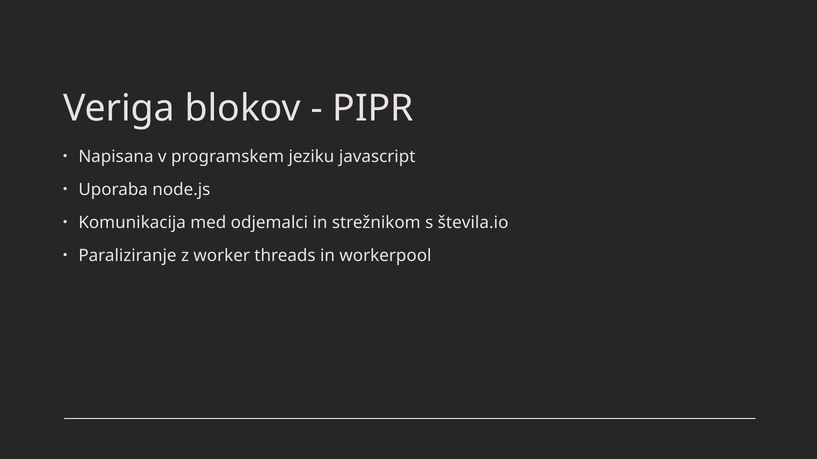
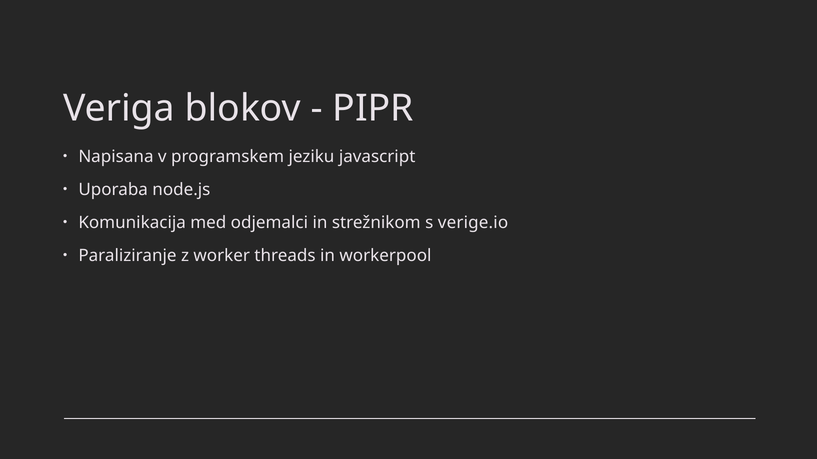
števila.io: števila.io -> verige.io
